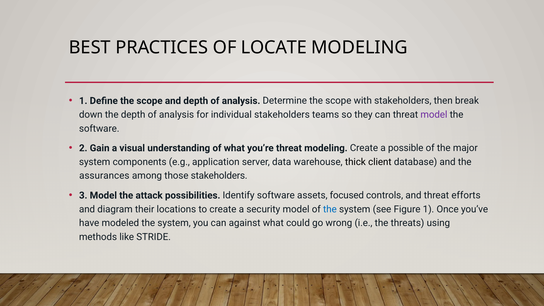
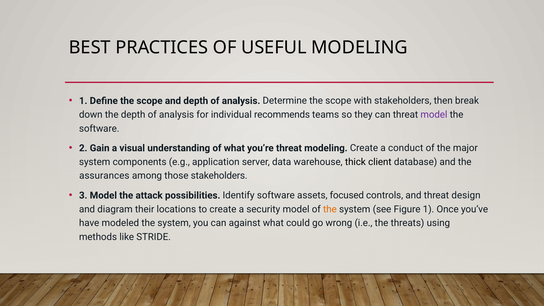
LOCATE: LOCATE -> USEFUL
individual stakeholders: stakeholders -> recommends
possible: possible -> conduct
efforts: efforts -> design
the at (330, 209) colour: blue -> orange
